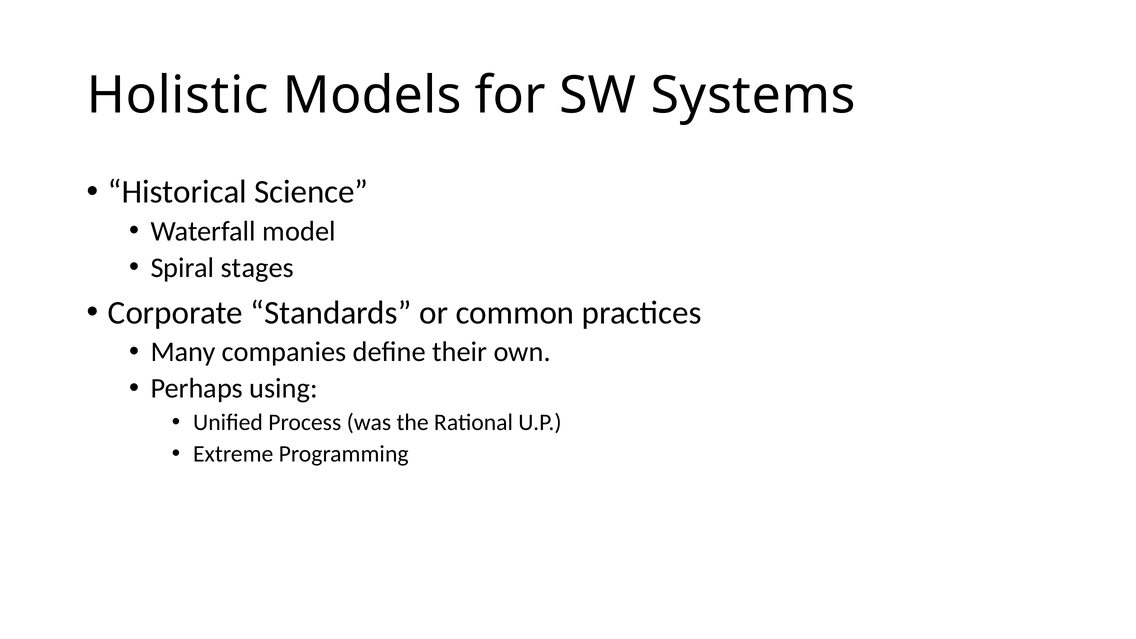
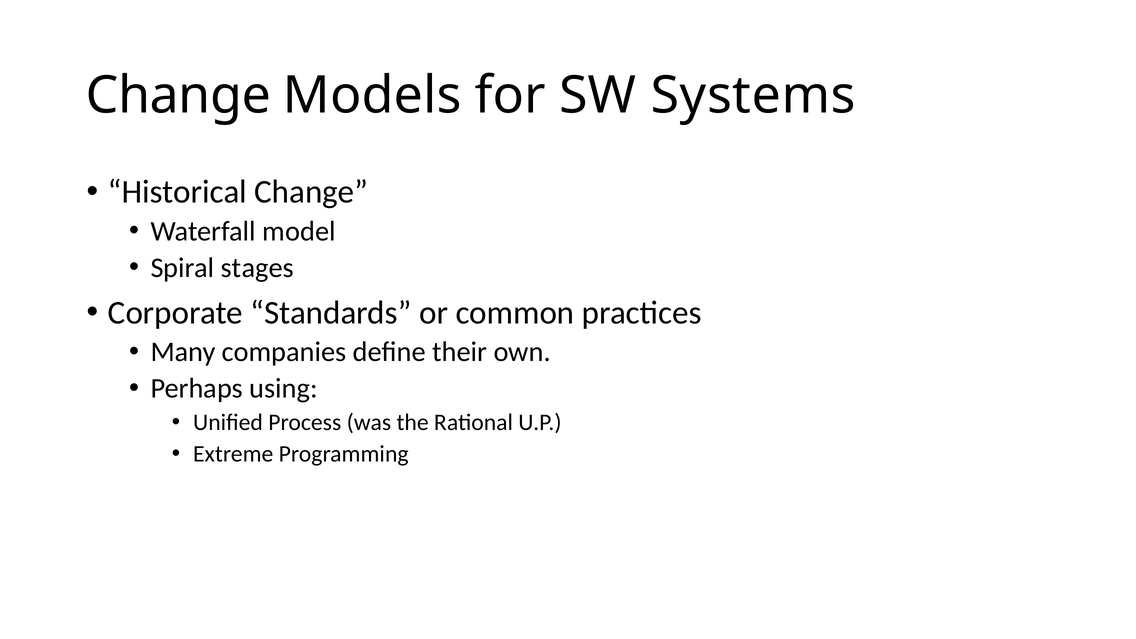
Holistic at (178, 95): Holistic -> Change
Historical Science: Science -> Change
